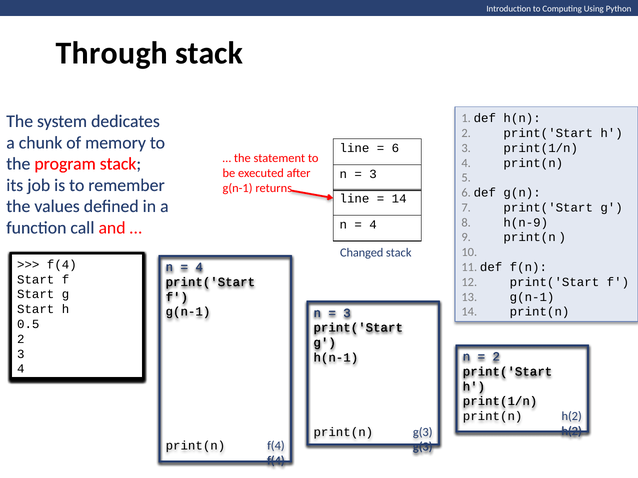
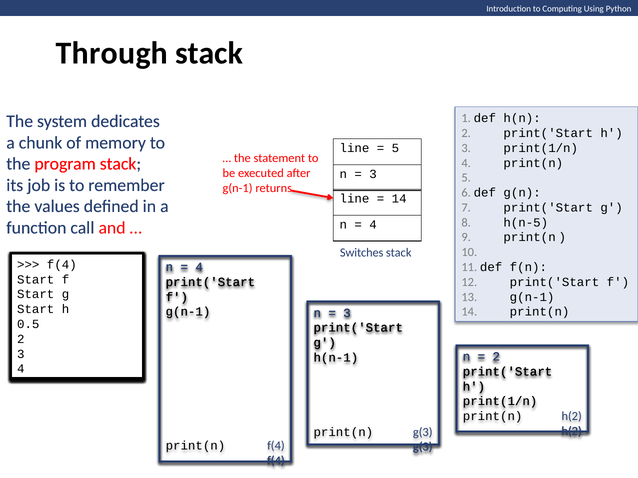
6 at (395, 148): 6 -> 5
h(n-9: h(n-9 -> h(n-5
Changed: Changed -> Switches
